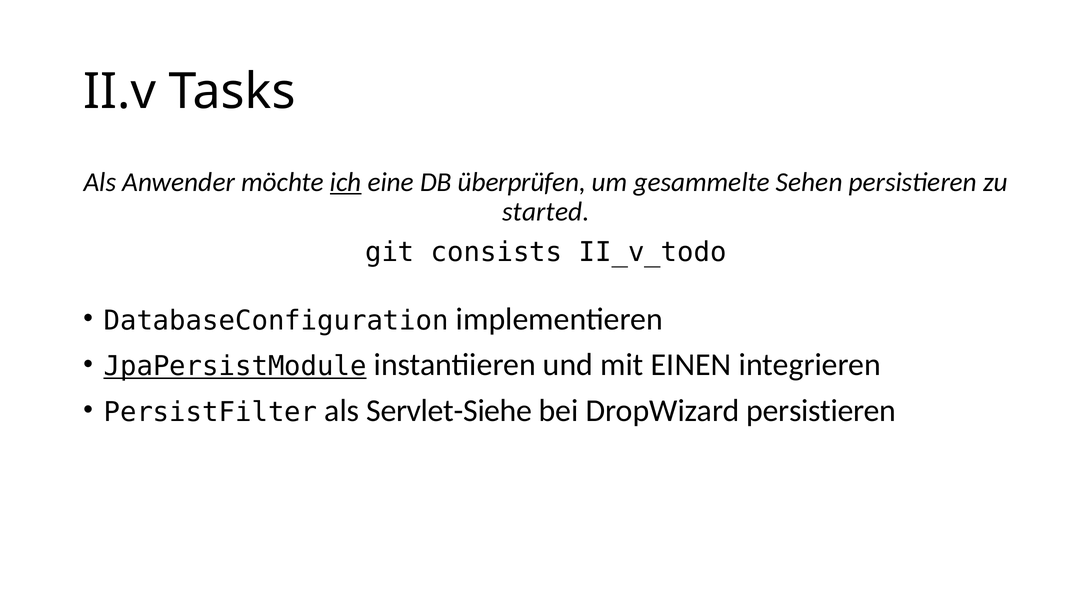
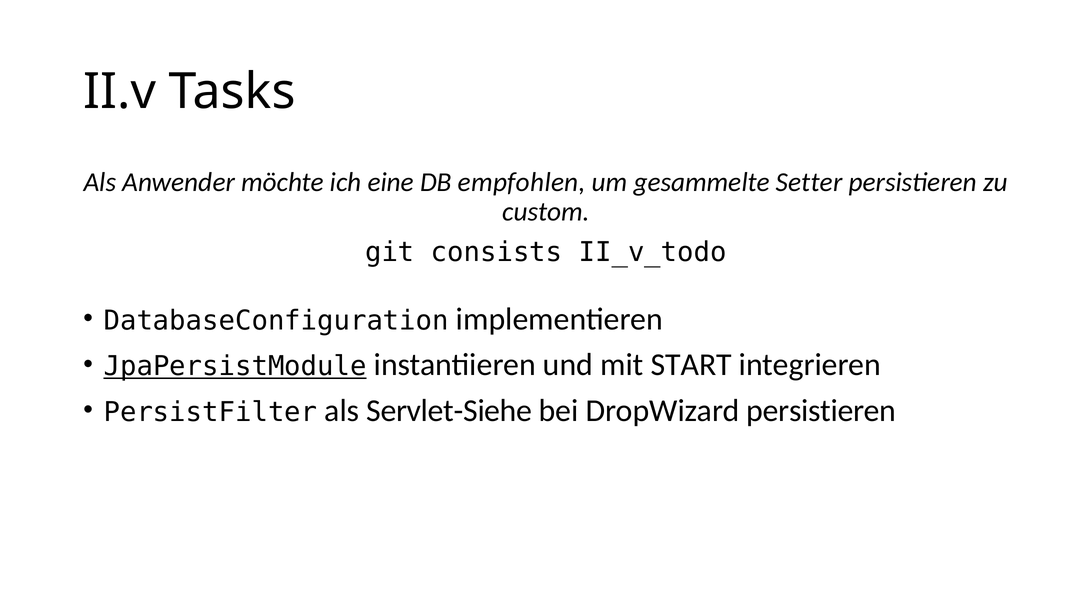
ich underline: present -> none
überprüfen: überprüfen -> empfohlen
Sehen: Sehen -> Setter
started: started -> custom
EINEN: EINEN -> START
